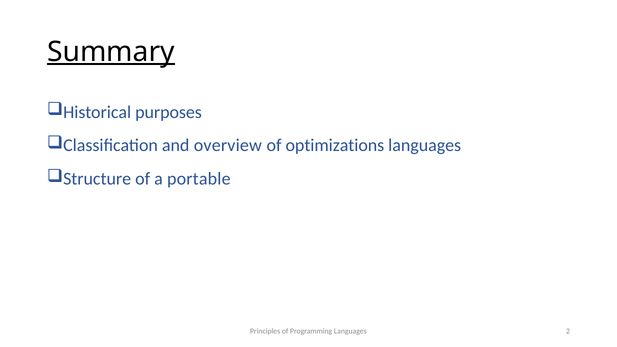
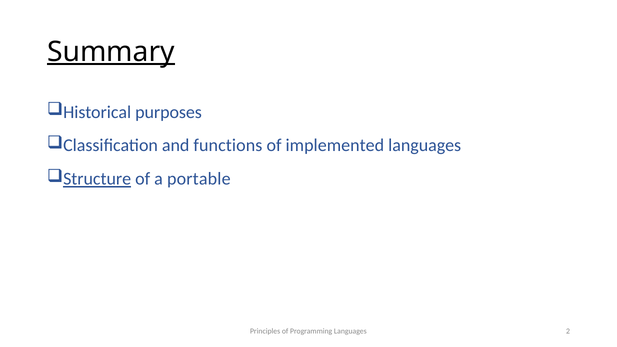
overview: overview -> functions
optimizations: optimizations -> implemented
Structure underline: none -> present
